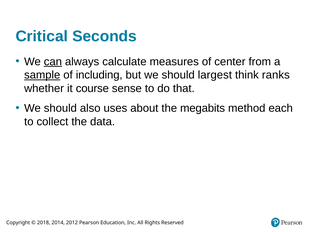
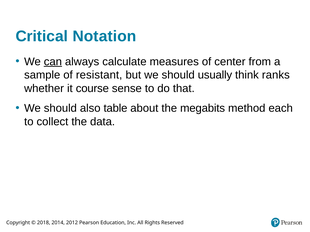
Seconds: Seconds -> Notation
sample underline: present -> none
including: including -> resistant
largest: largest -> usually
uses: uses -> table
